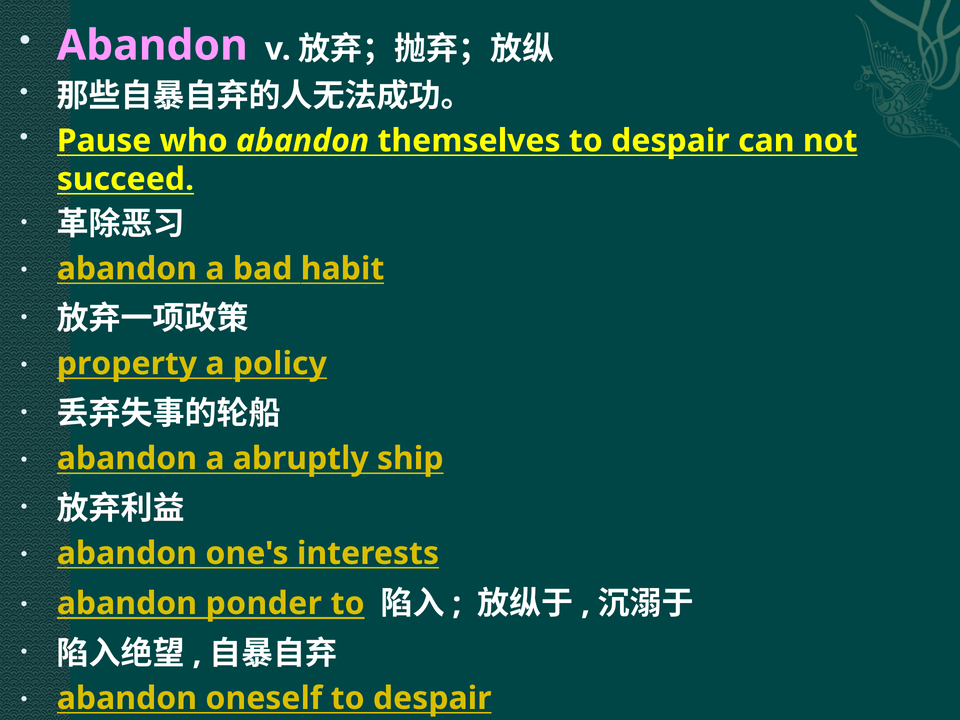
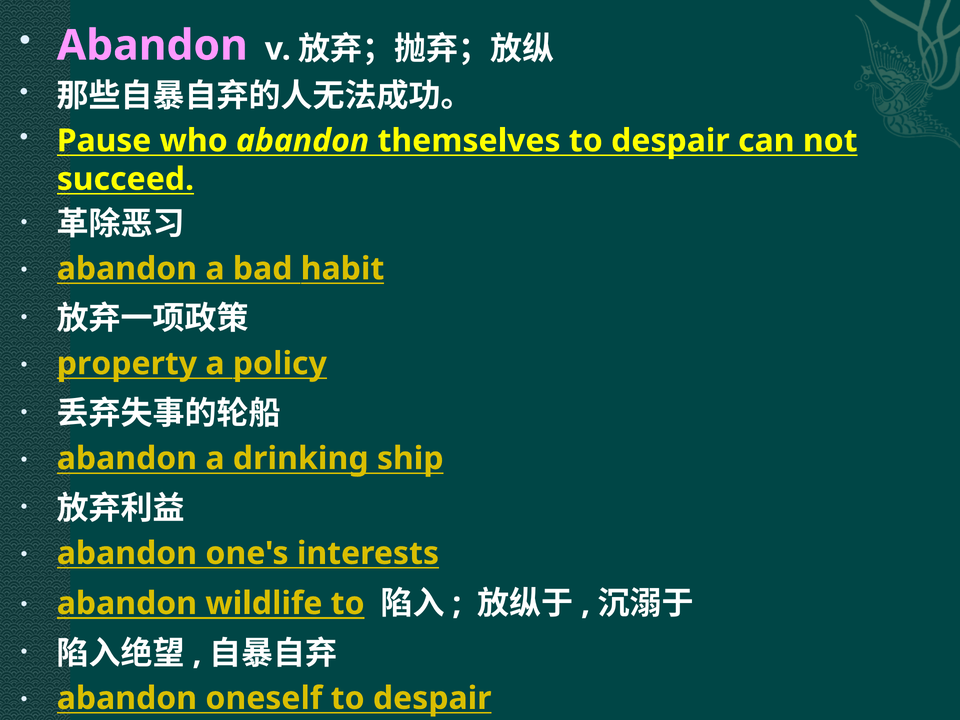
abruptly: abruptly -> drinking
ponder: ponder -> wildlife
